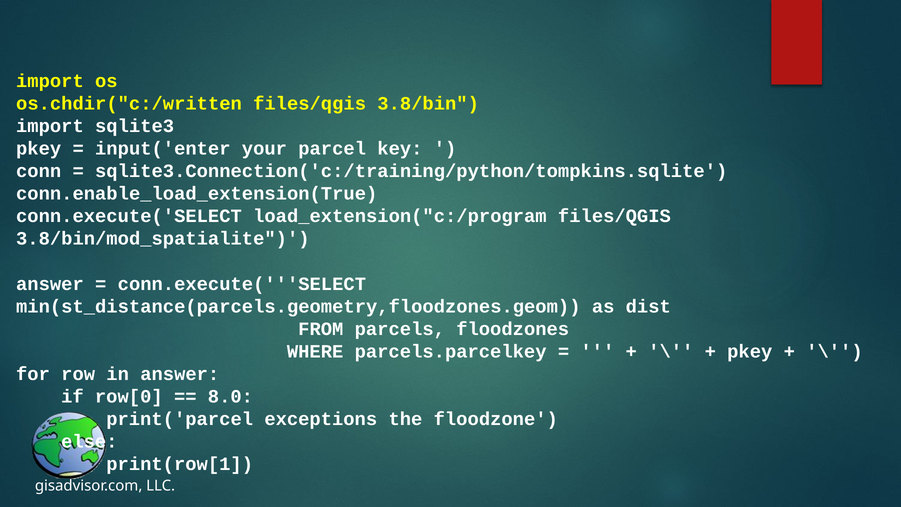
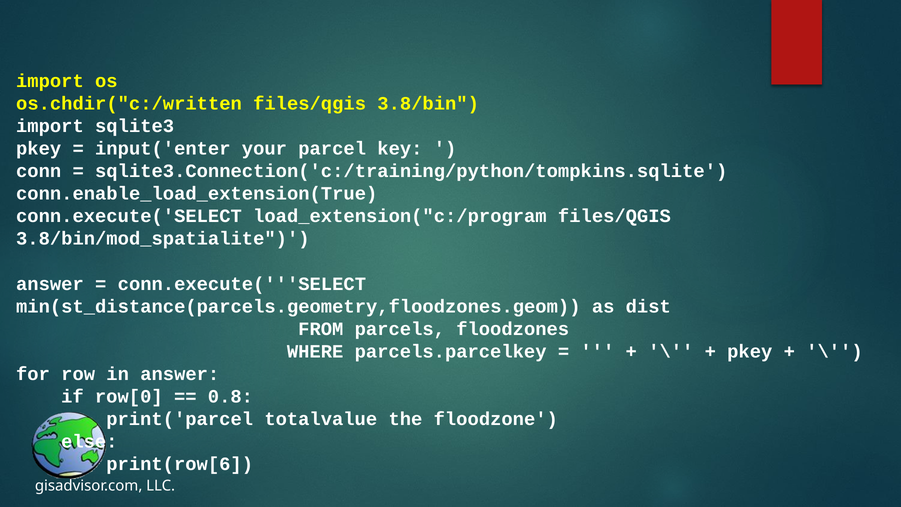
8.0: 8.0 -> 0.8
exceptions: exceptions -> totalvalue
print(row[1: print(row[1 -> print(row[6
